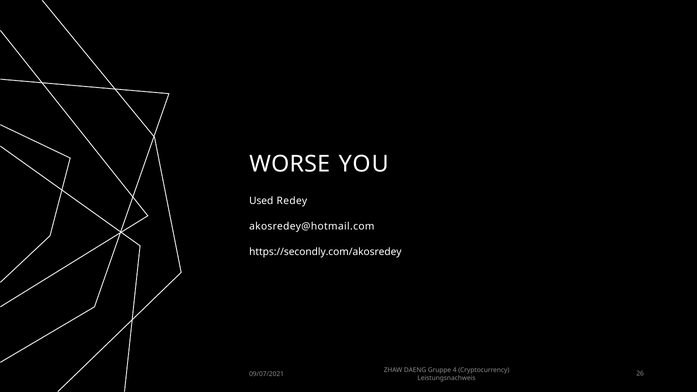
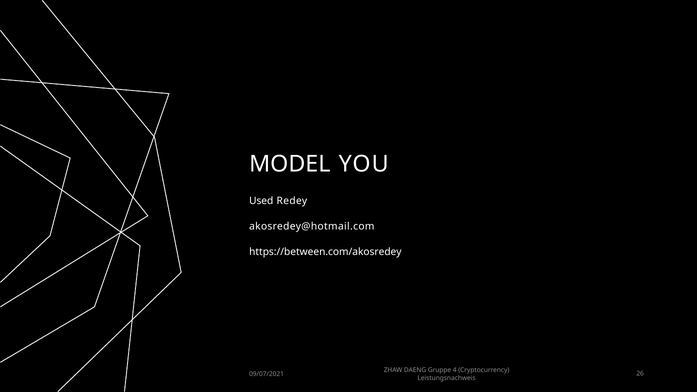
WORSE: WORSE -> MODEL
https://secondly.com/akosredey: https://secondly.com/akosredey -> https://between.com/akosredey
